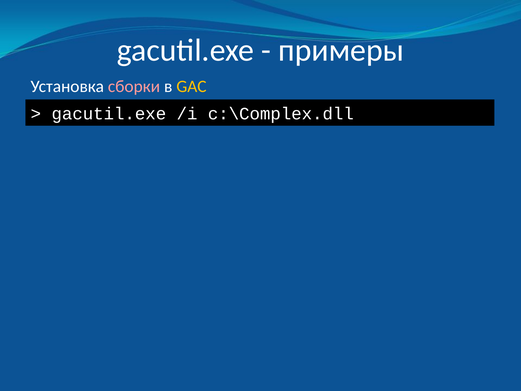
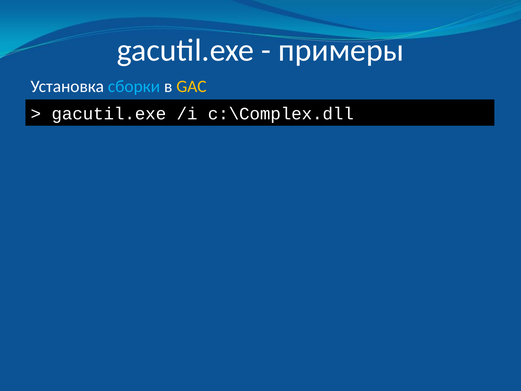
сборки colour: pink -> light blue
